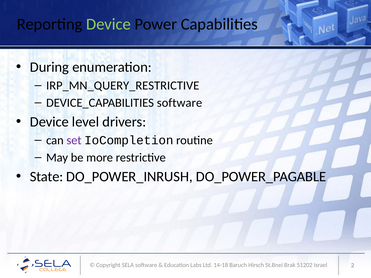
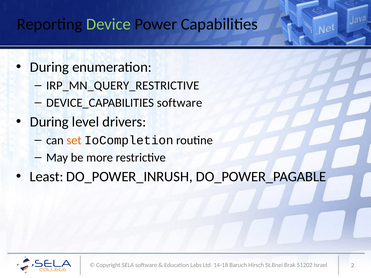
Device at (49, 122): Device -> During
set colour: purple -> orange
State: State -> Least
